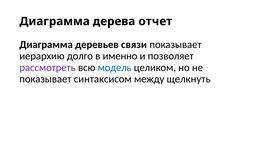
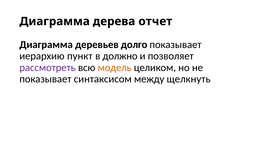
связи: связи -> долго
долго: долго -> пункт
именно: именно -> должно
модель colour: blue -> orange
